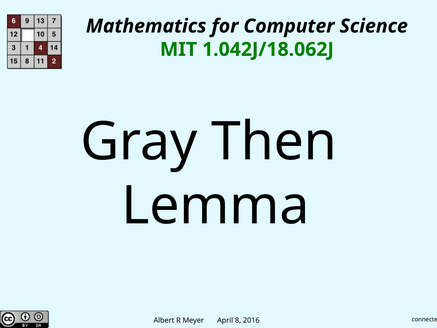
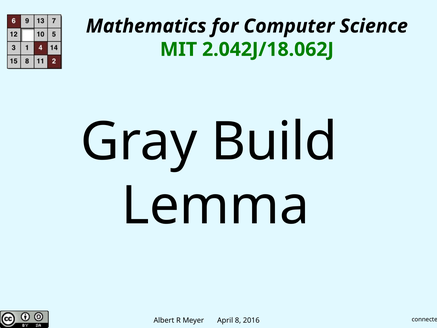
1.042J/18.062J: 1.042J/18.062J -> 2.042J/18.062J
Then: Then -> Build
